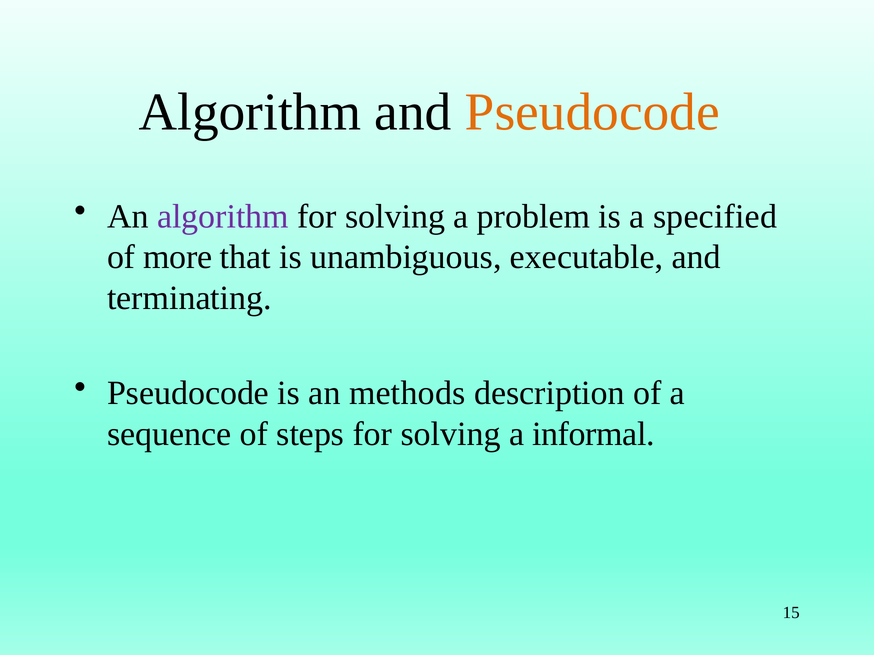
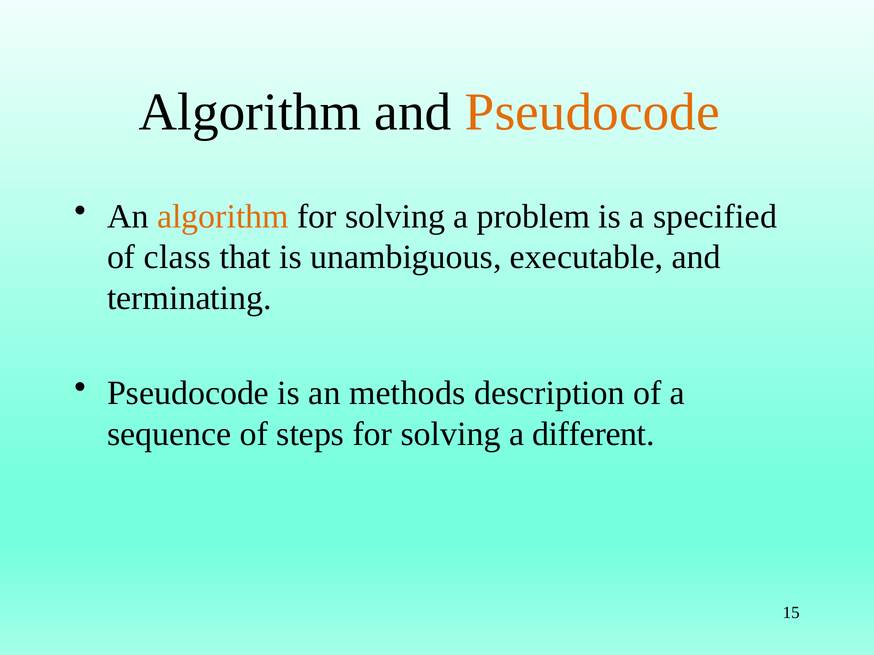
algorithm at (223, 217) colour: purple -> orange
more: more -> class
informal: informal -> different
